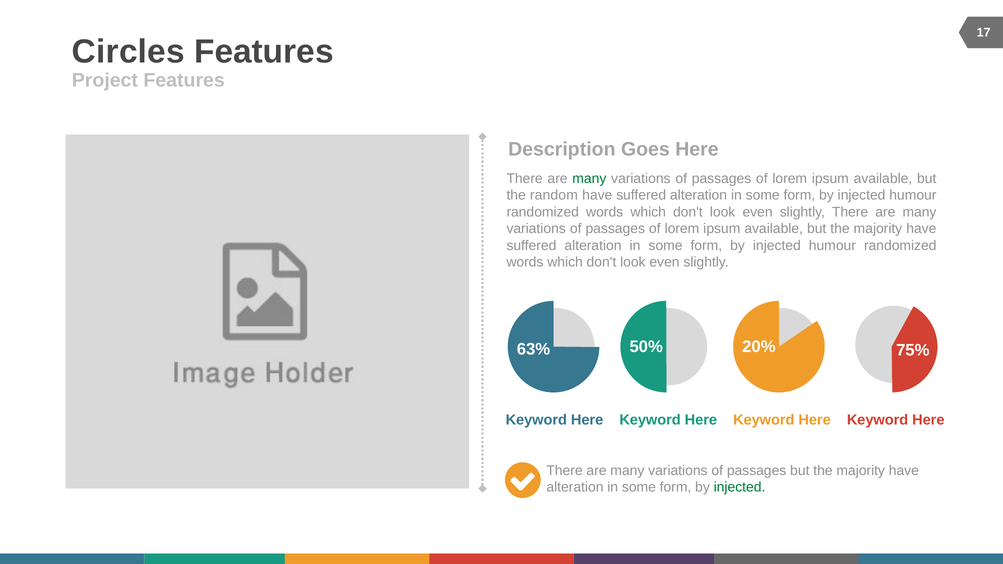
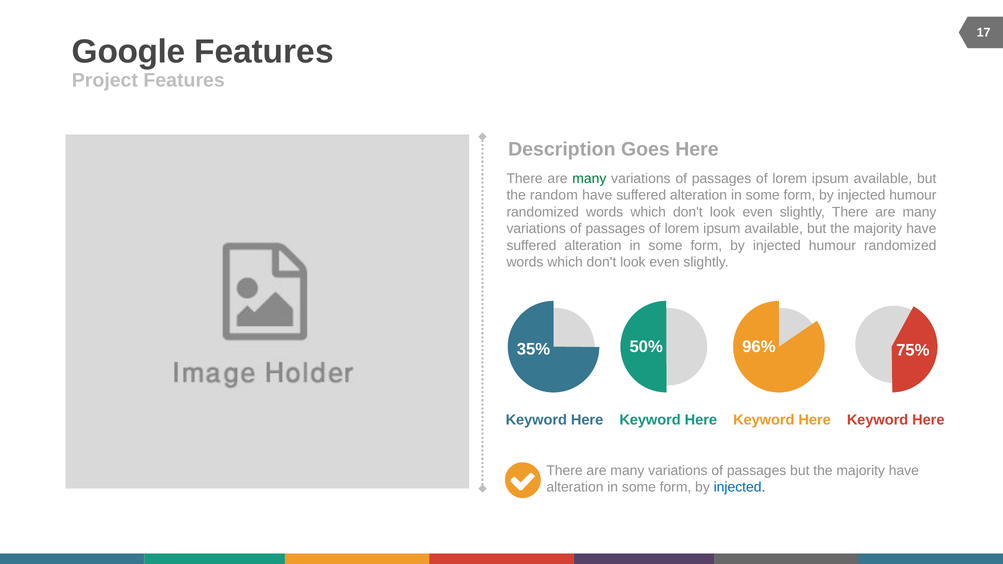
Circles: Circles -> Google
63%: 63% -> 35%
20%: 20% -> 96%
injected at (740, 487) colour: green -> blue
